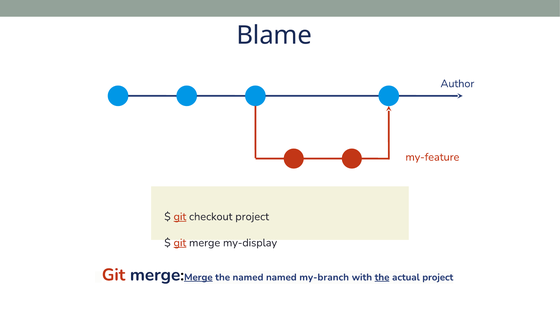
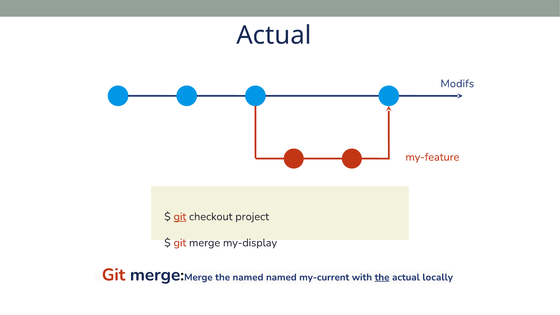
Blame at (274, 35): Blame -> Actual
Author: Author -> Modifs
git at (180, 243) underline: present -> none
Merge at (198, 277) underline: present -> none
my-branch: my-branch -> my-current
actual project: project -> locally
